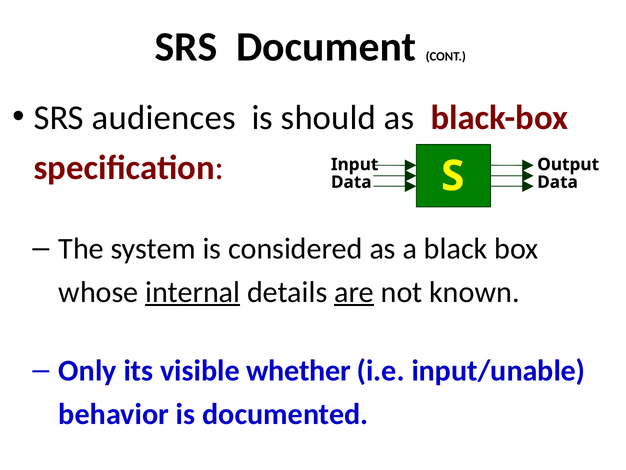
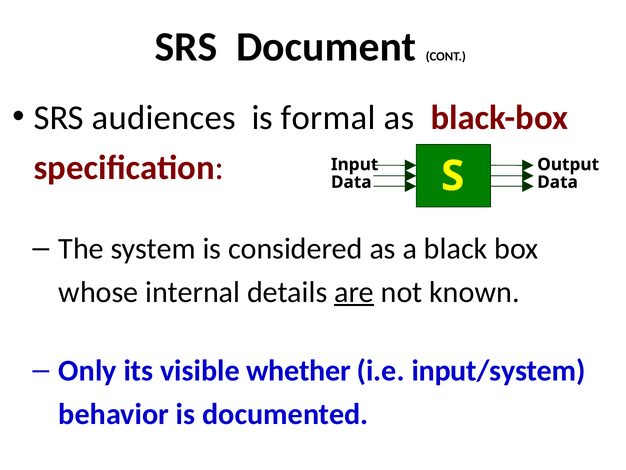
should: should -> formal
internal underline: present -> none
input/unable: input/unable -> input/system
